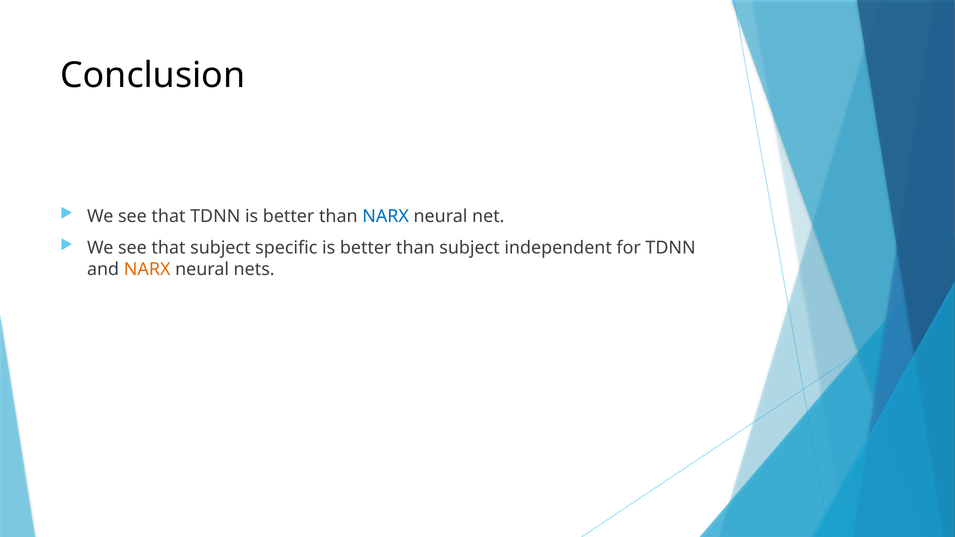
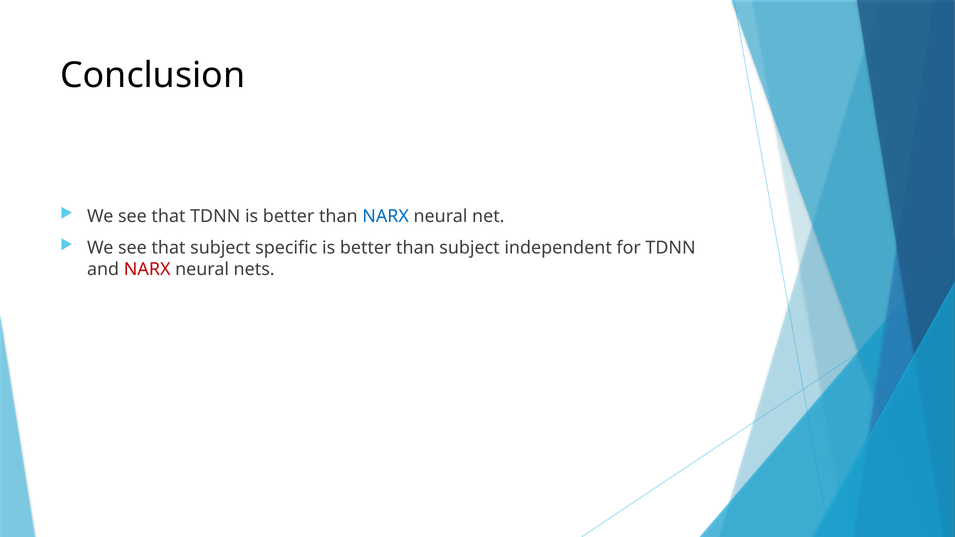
NARX at (147, 269) colour: orange -> red
